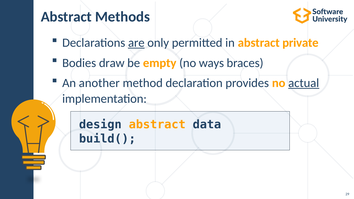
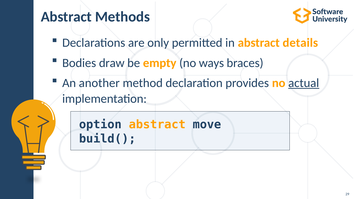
are underline: present -> none
private: private -> details
design: design -> option
data: data -> move
